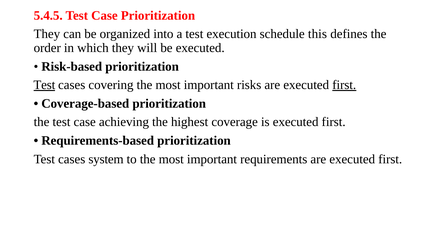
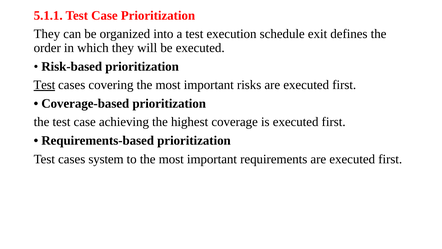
5.4.5: 5.4.5 -> 5.1.1
this: this -> exit
first at (344, 85) underline: present -> none
